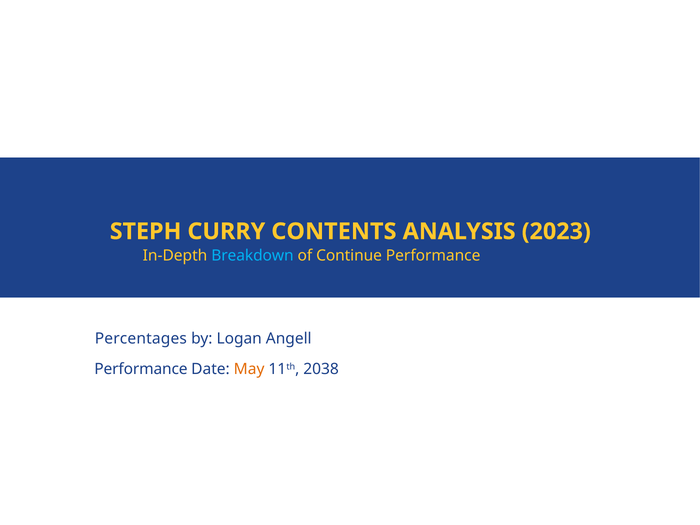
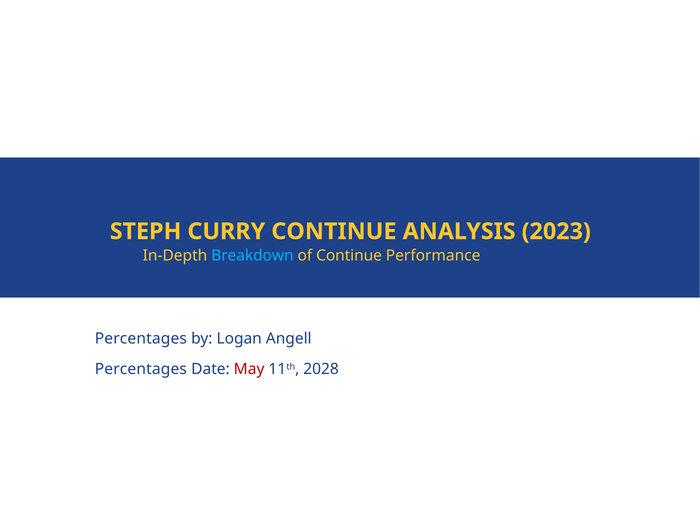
CURRY CONTENTS: CONTENTS -> CONTINUE
Performance at (141, 369): Performance -> Percentages
May colour: orange -> red
2038: 2038 -> 2028
